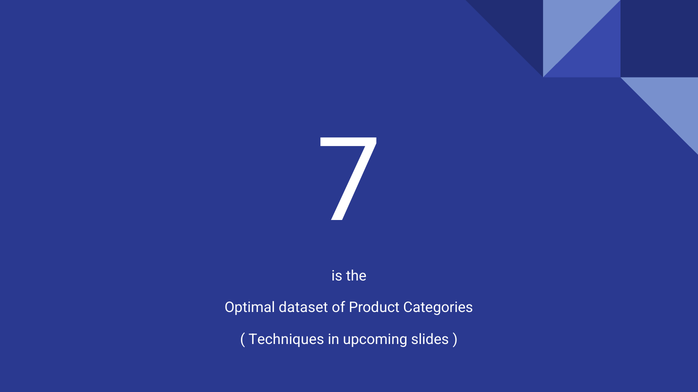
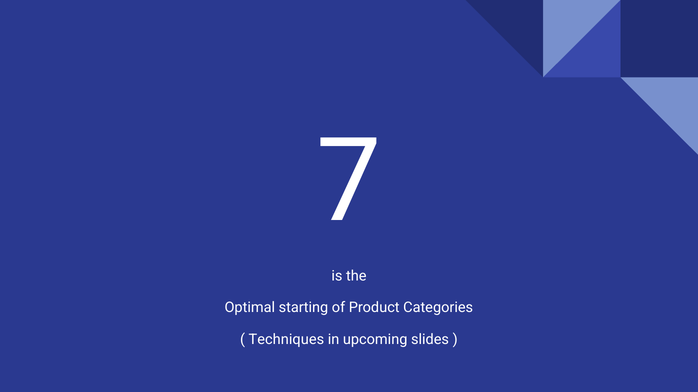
dataset: dataset -> starting
